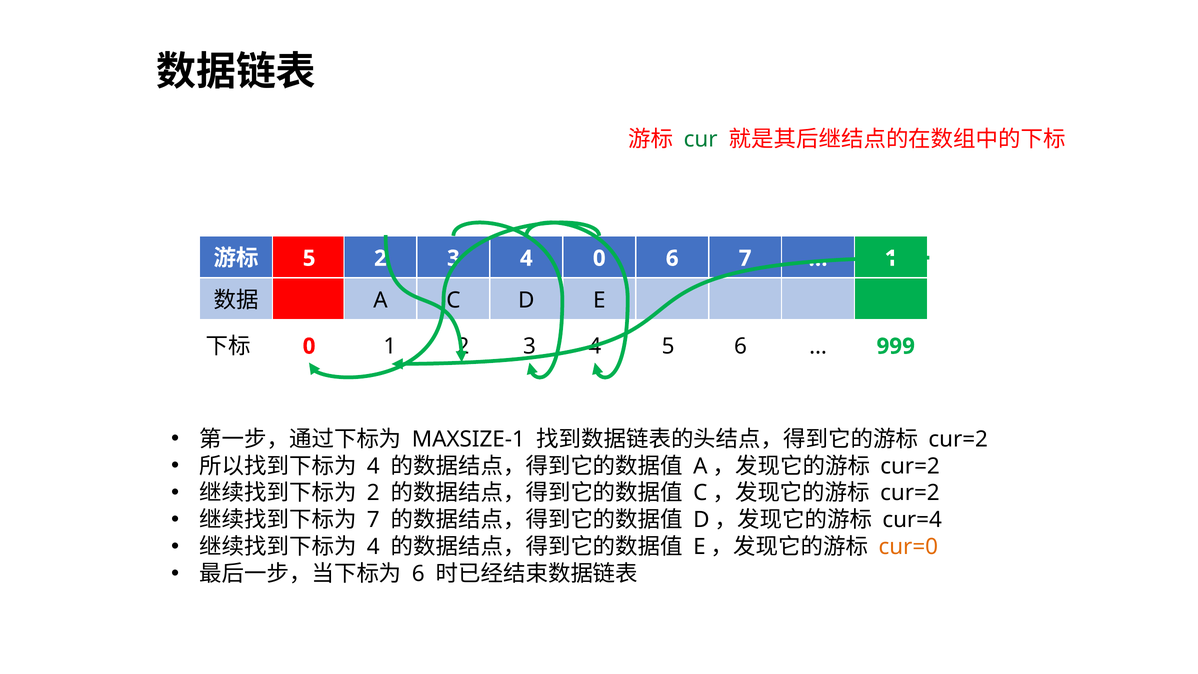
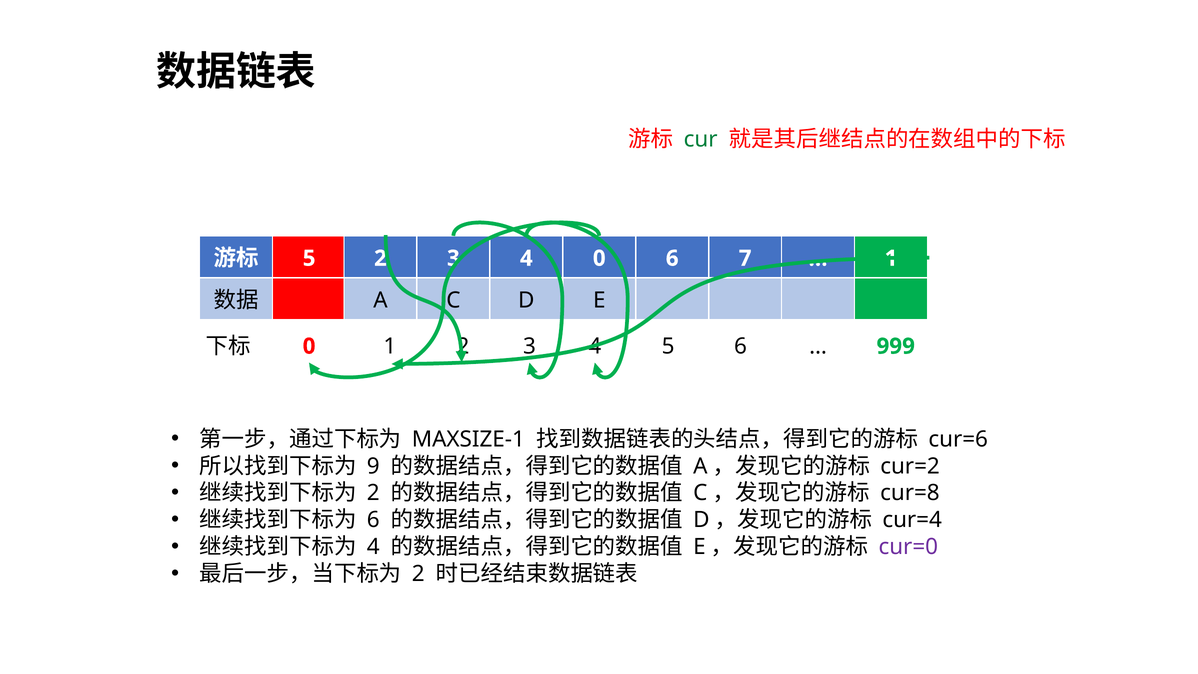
cur=2 at (958, 439): cur=2 -> cur=6
4 at (373, 466): 4 -> 9
cur=2 at (910, 493): cur=2 -> cur=8
7 at (373, 520): 7 -> 6
cur=0 colour: orange -> purple
6 at (418, 574): 6 -> 2
